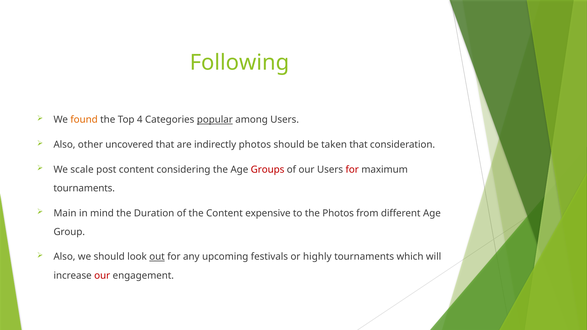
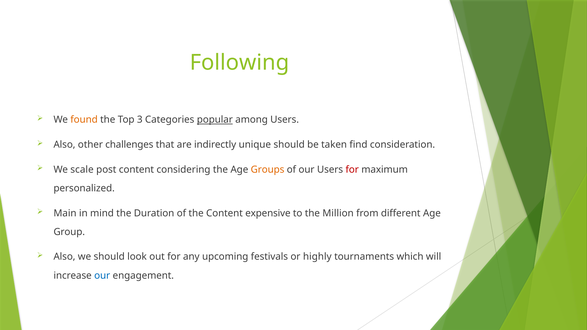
4: 4 -> 3
uncovered: uncovered -> challenges
indirectly photos: photos -> unique
taken that: that -> find
Groups colour: red -> orange
tournaments at (84, 188): tournaments -> personalized
the Photos: Photos -> Million
out underline: present -> none
our at (102, 276) colour: red -> blue
